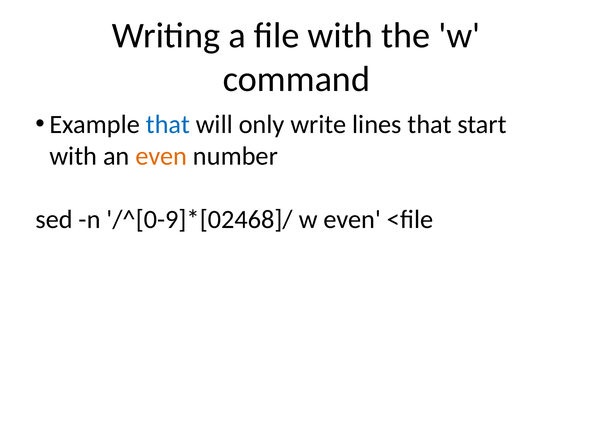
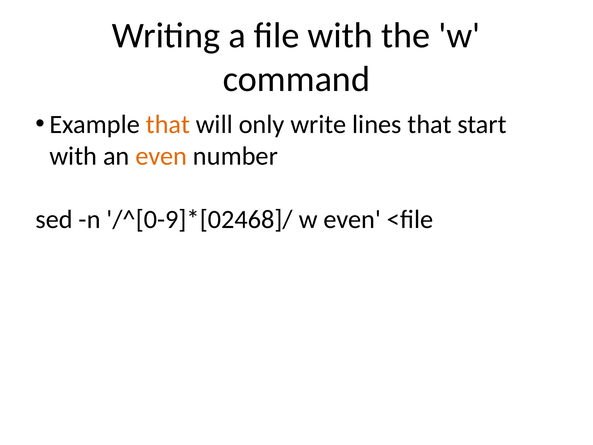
that at (168, 124) colour: blue -> orange
